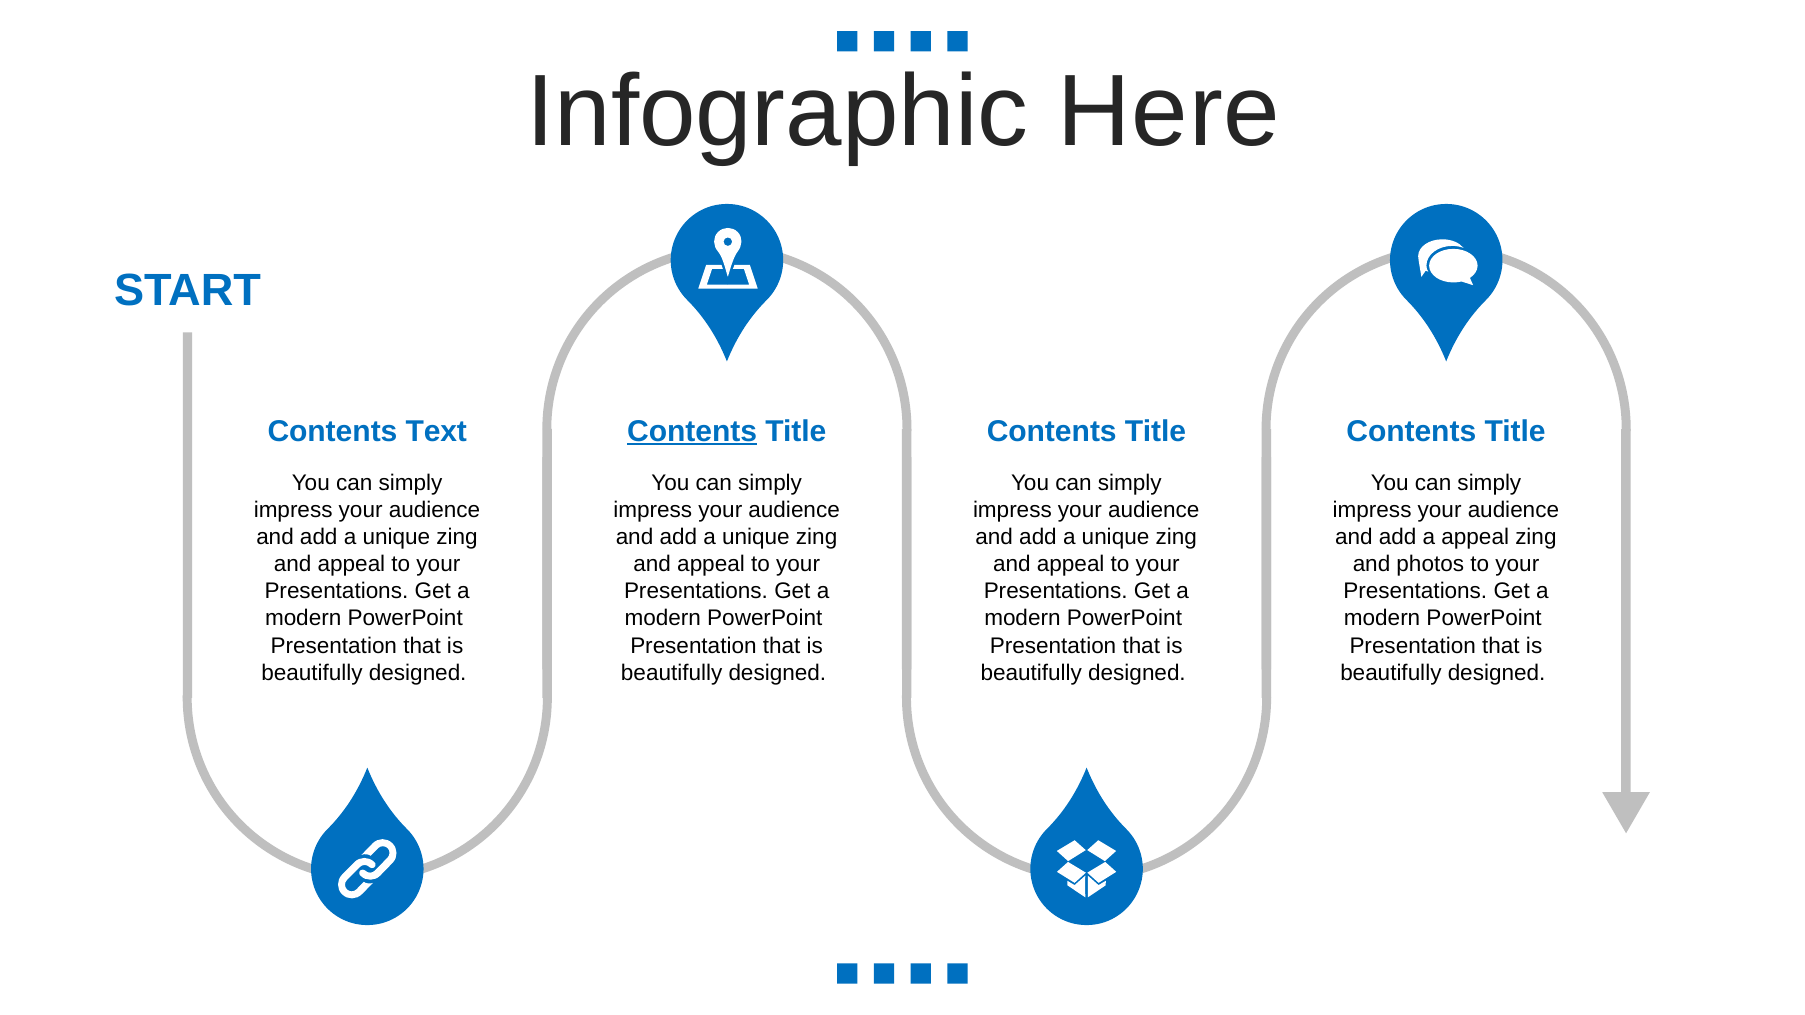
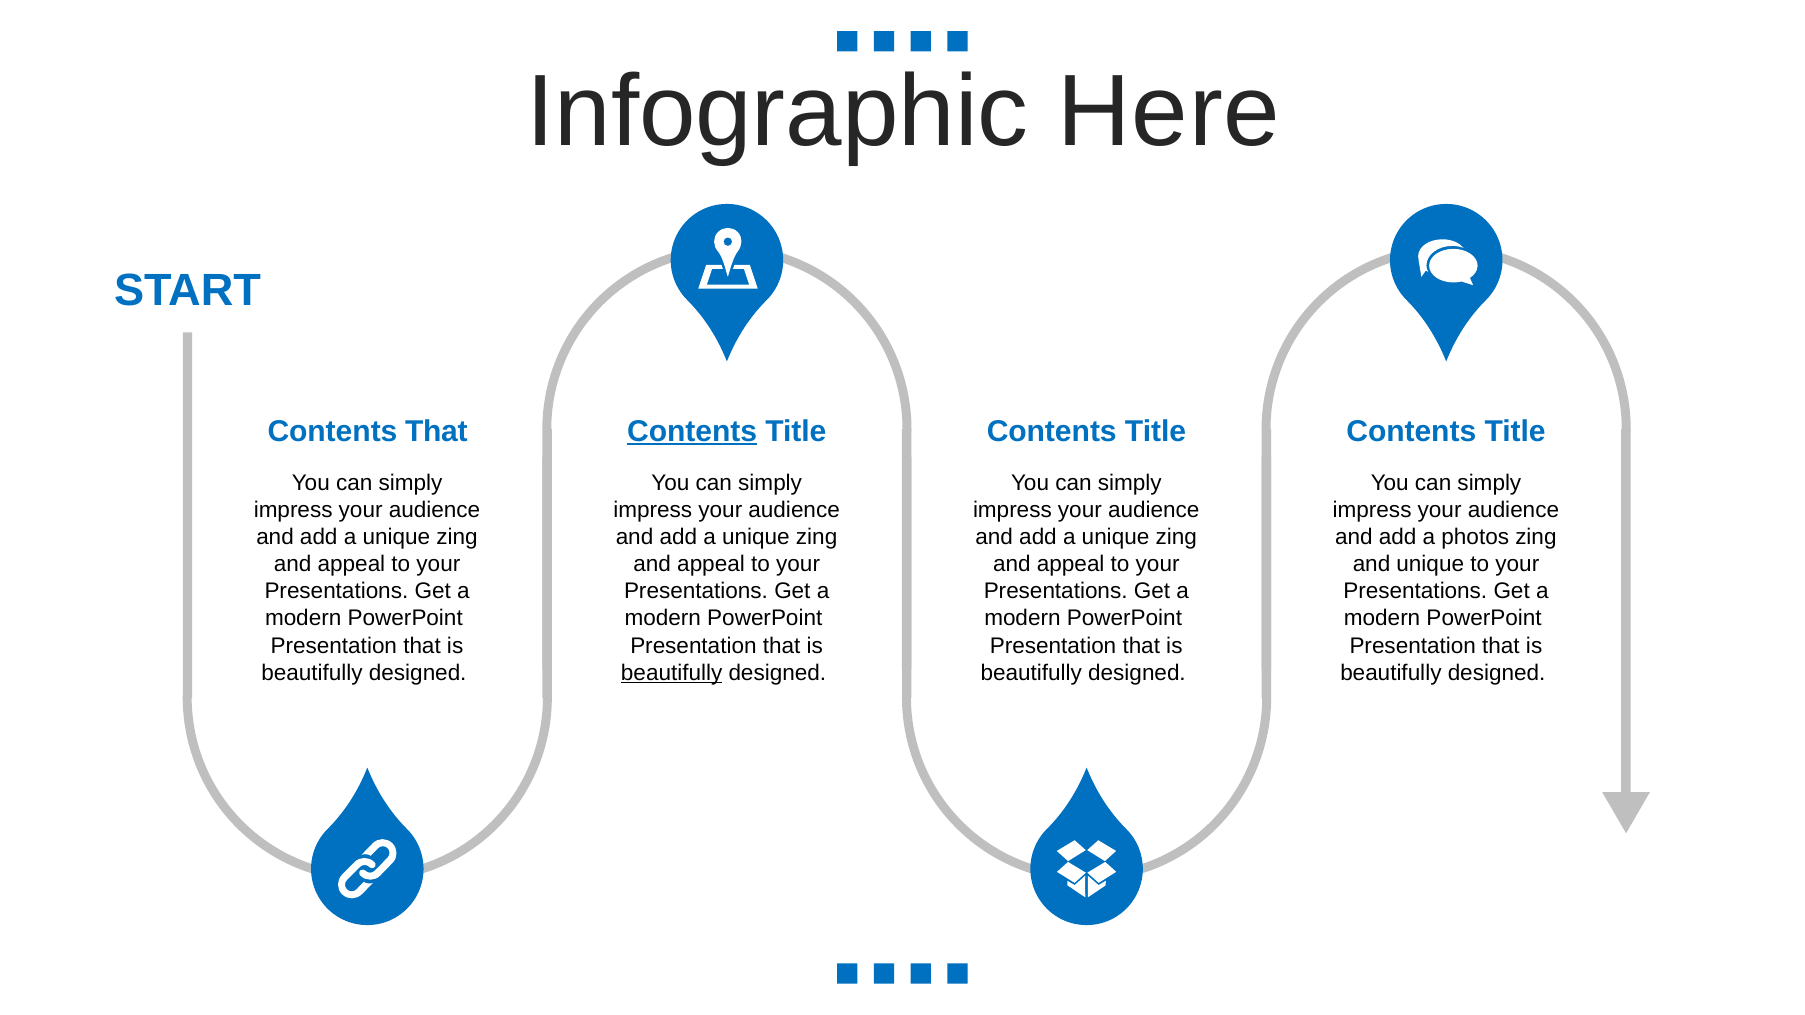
Contents Text: Text -> That
a appeal: appeal -> photos
and photos: photos -> unique
beautifully at (672, 673) underline: none -> present
